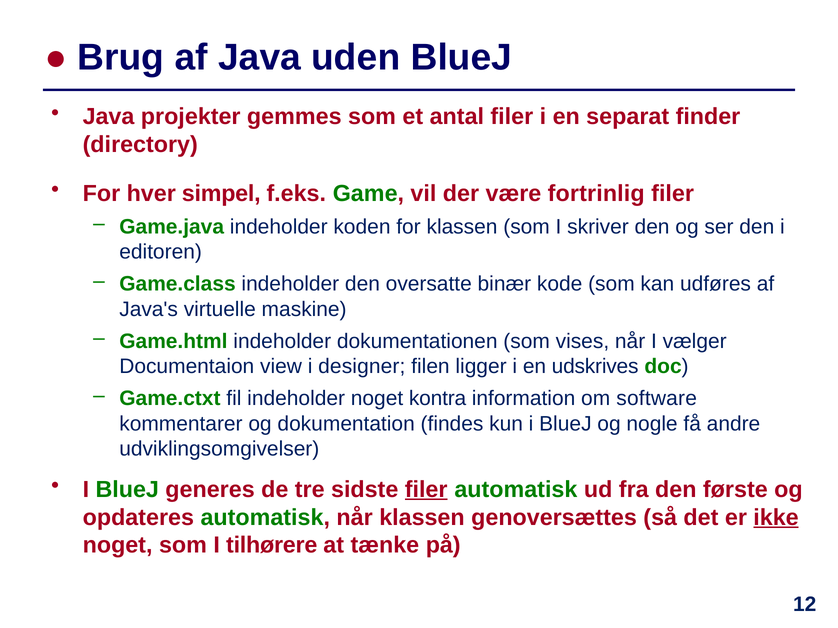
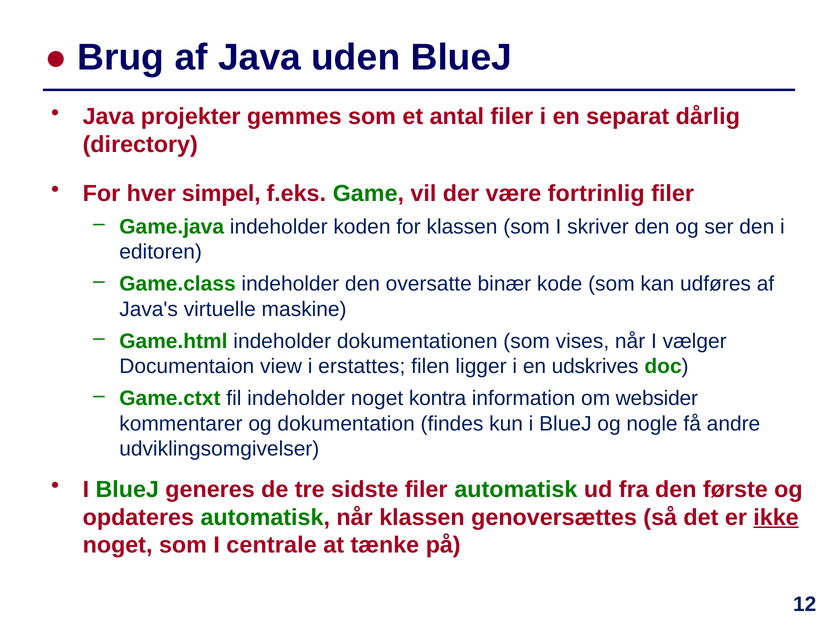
finder: finder -> dårlig
designer: designer -> erstattes
software: software -> websider
filer at (426, 490) underline: present -> none
tilhørere: tilhørere -> centrale
